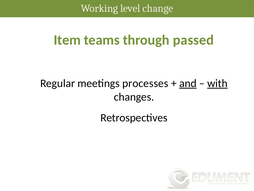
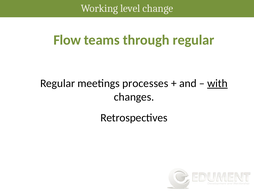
Item: Item -> Flow
through passed: passed -> regular
and underline: present -> none
